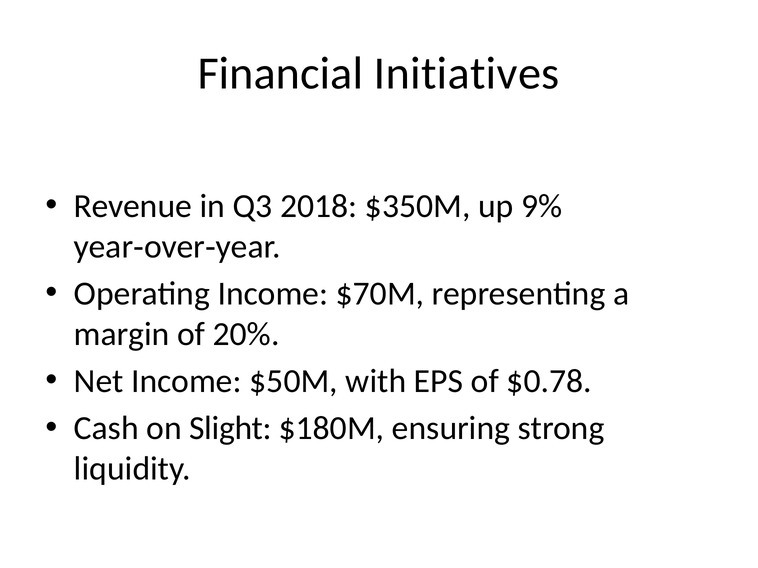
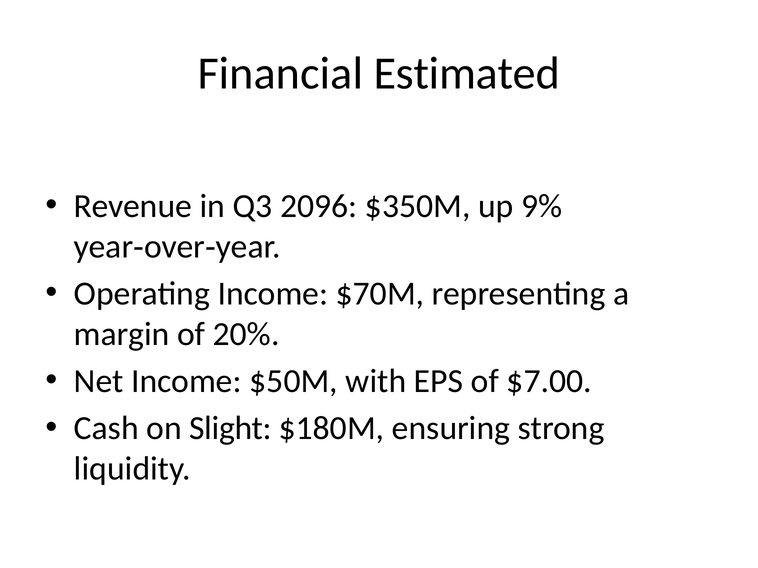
Initiatives: Initiatives -> Estimated
2018: 2018 -> 2096
$0.78: $0.78 -> $7.00
